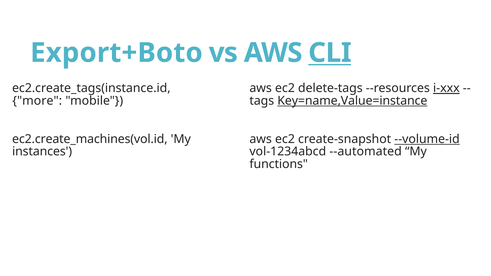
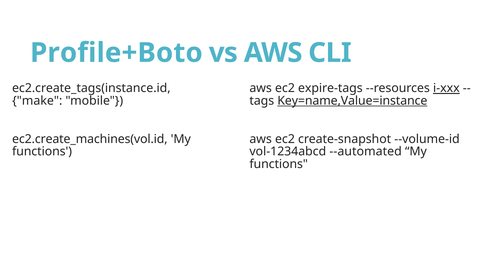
Export+Boto: Export+Boto -> Profile+Boto
CLI underline: present -> none
delete-tags: delete-tags -> expire-tags
more: more -> make
--volume-id underline: present -> none
instances at (42, 152): instances -> functions
